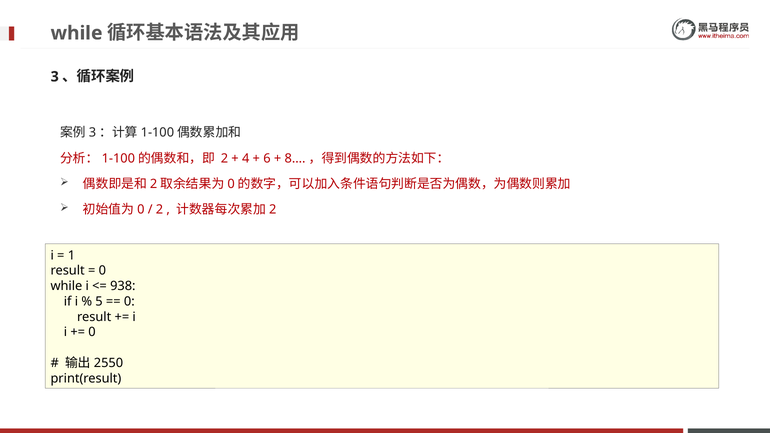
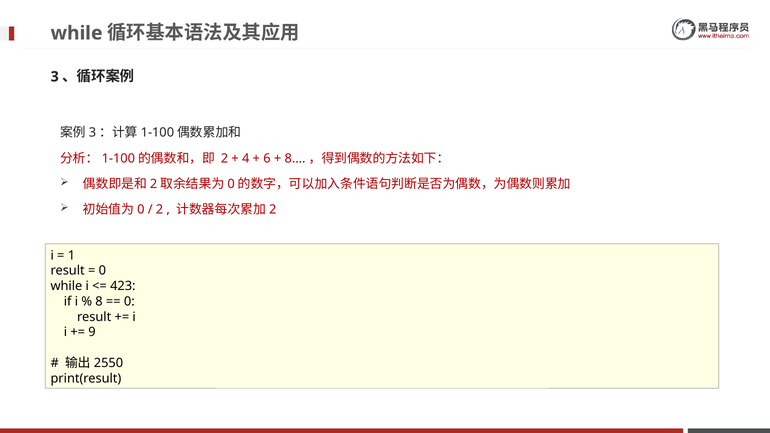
938: 938 -> 423
5 at (99, 302): 5 -> 8
0 at (92, 332): 0 -> 9
